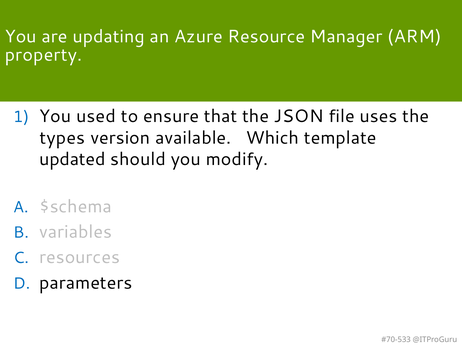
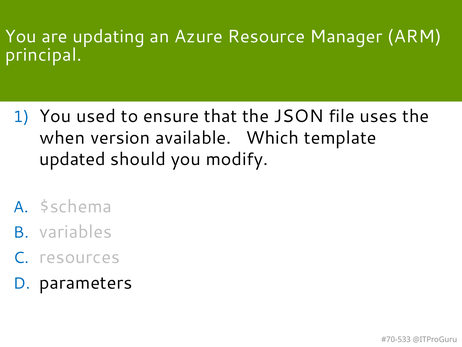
property: property -> principal
types: types -> when
